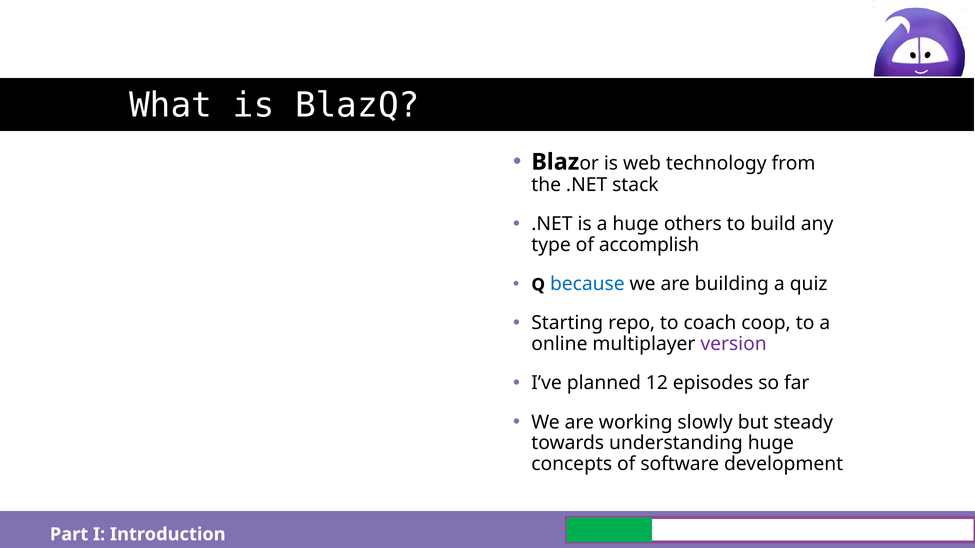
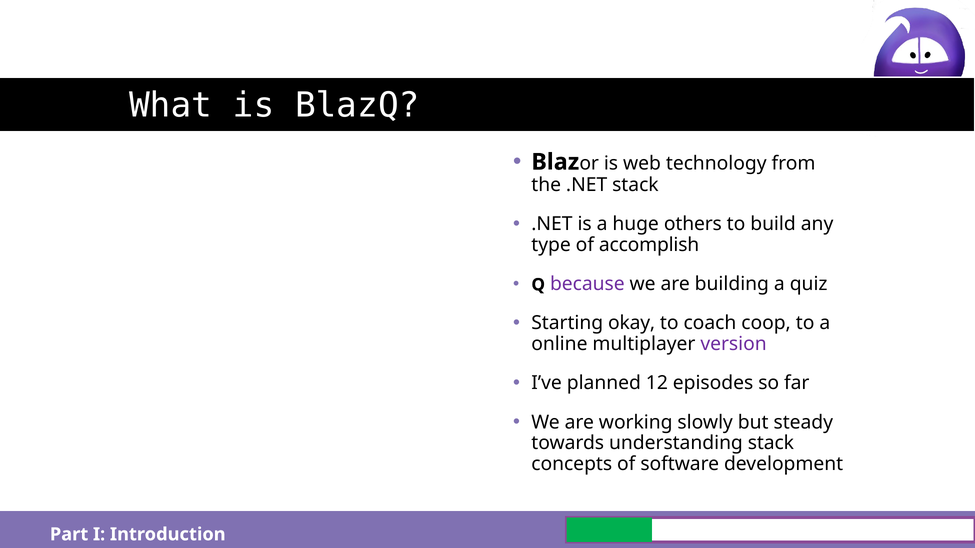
because colour: blue -> purple
repo: repo -> okay
understanding huge: huge -> stack
